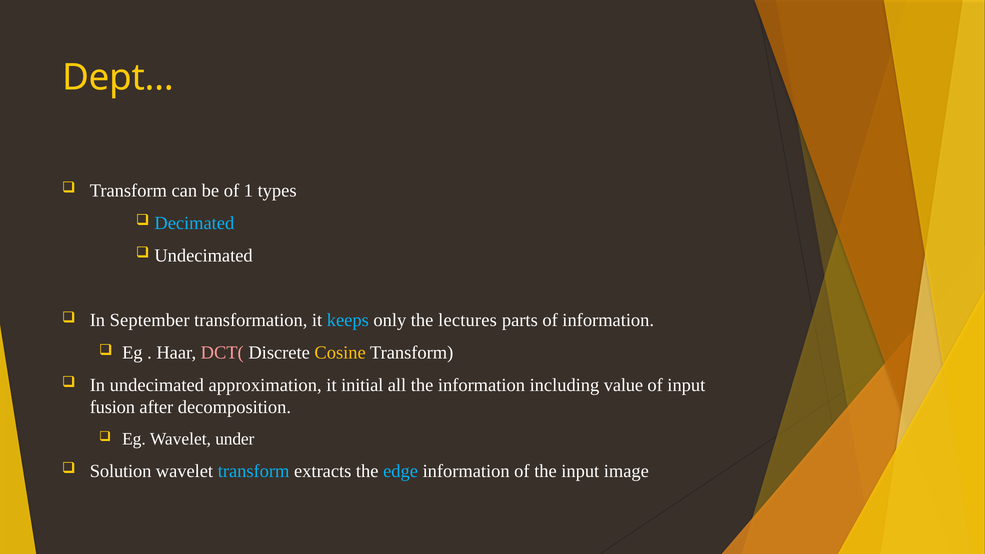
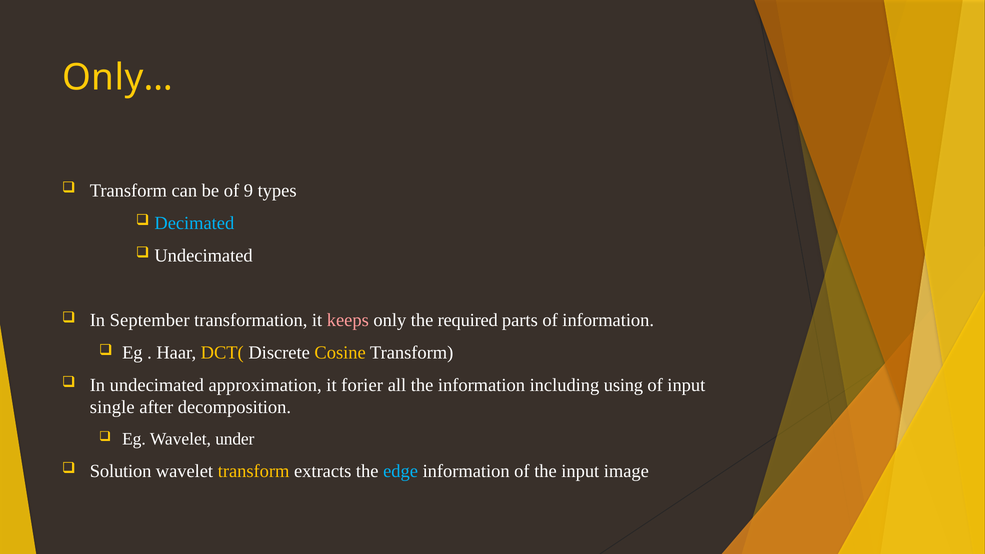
Dept…: Dept… -> Only…
1: 1 -> 9
keeps colour: light blue -> pink
lectures: lectures -> required
DCT( colour: pink -> yellow
initial: initial -> forier
value: value -> using
fusion: fusion -> single
transform at (254, 471) colour: light blue -> yellow
